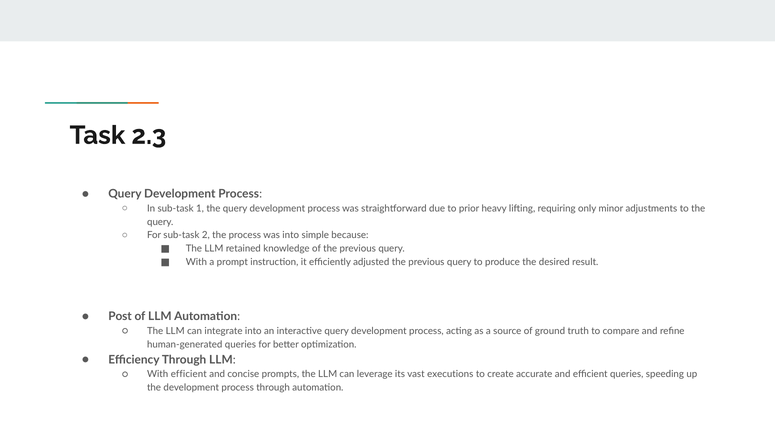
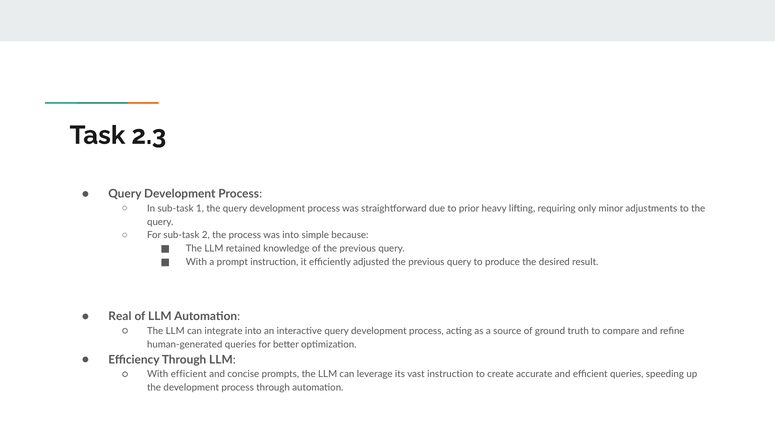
Post: Post -> Real
vast executions: executions -> instruction
